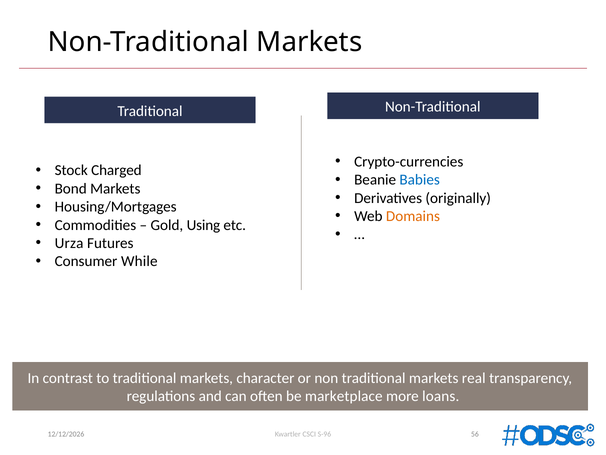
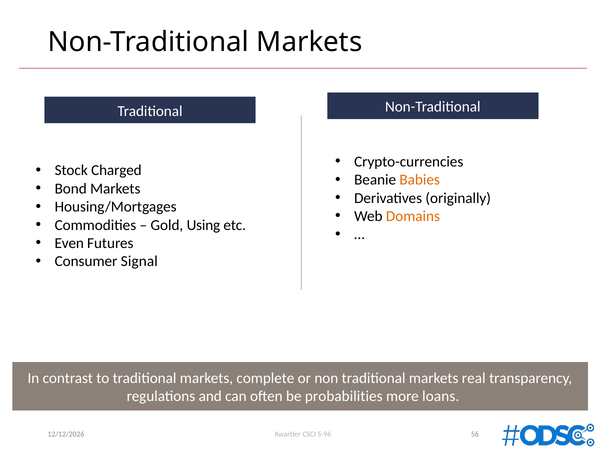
Babies colour: blue -> orange
Urza: Urza -> Even
While: While -> Signal
character: character -> complete
marketplace: marketplace -> probabilities
